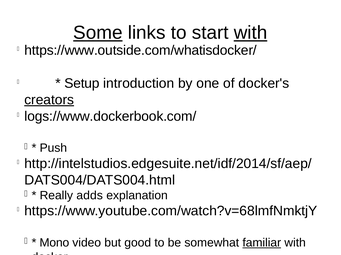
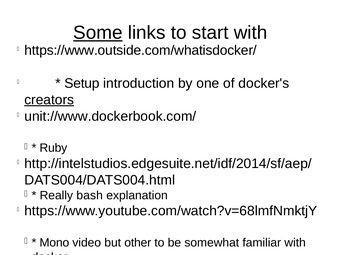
with at (251, 33) underline: present -> none
logs://www.dockerbook.com/: logs://www.dockerbook.com/ -> unit://www.dockerbook.com/
Push: Push -> Ruby
adds: adds -> bash
good: good -> other
familiar underline: present -> none
